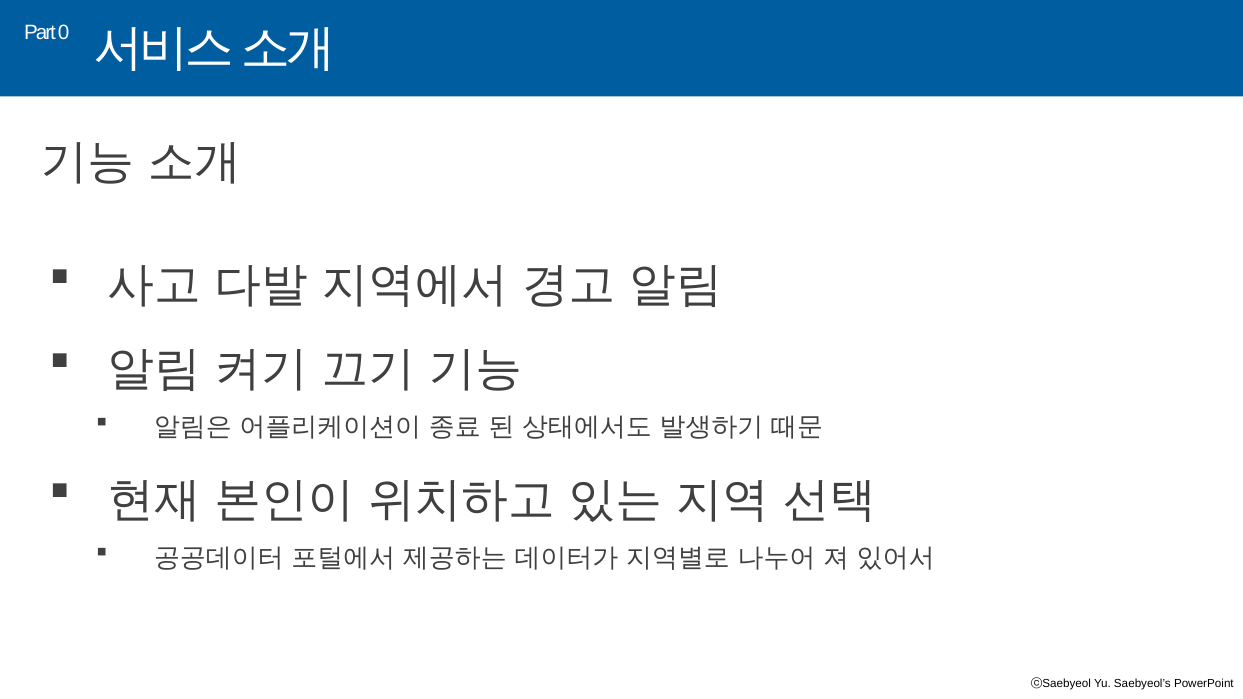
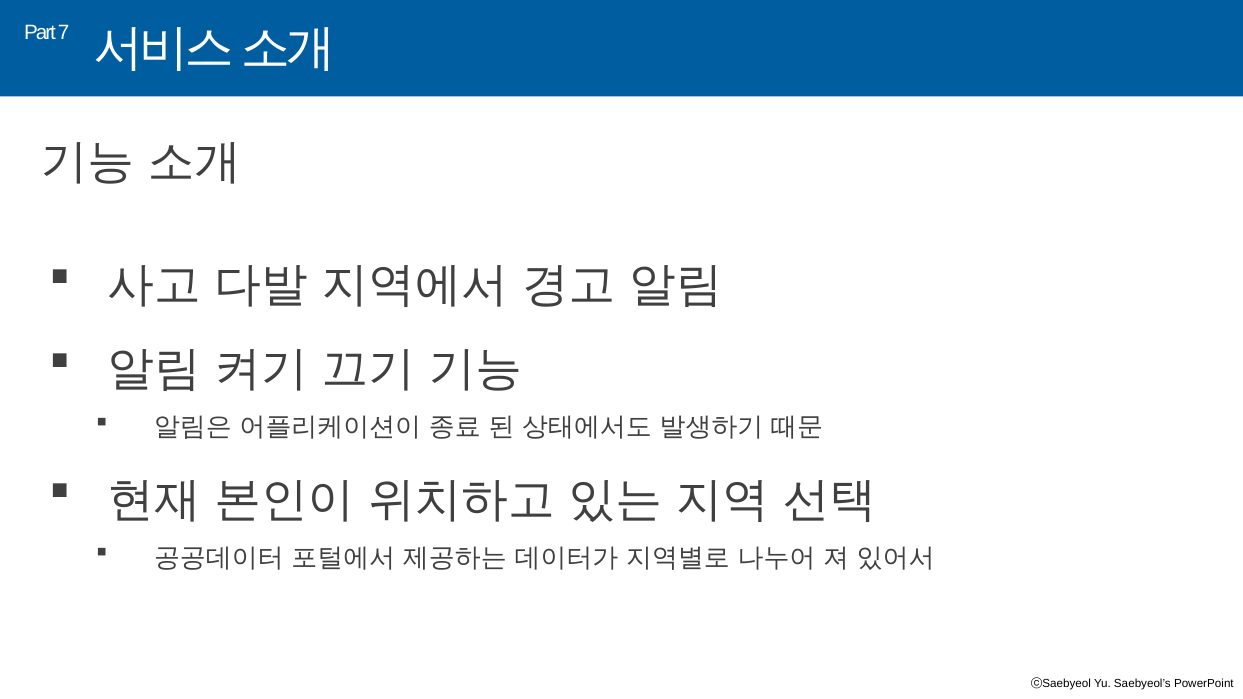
0: 0 -> 7
